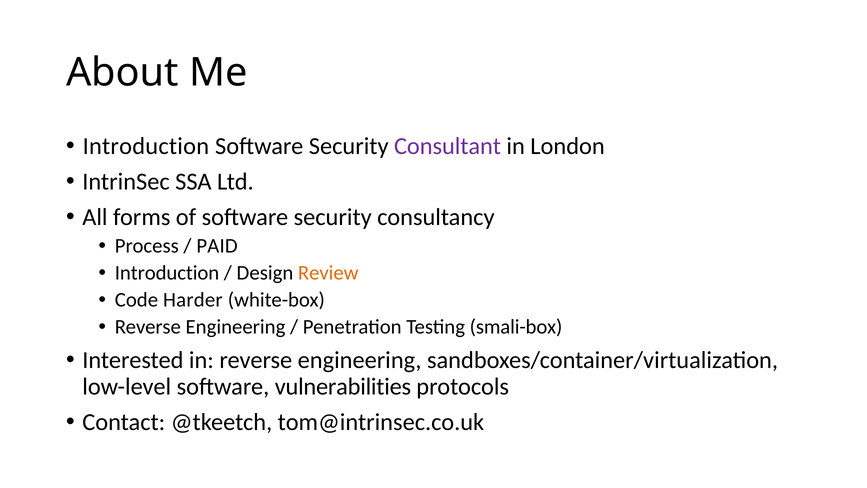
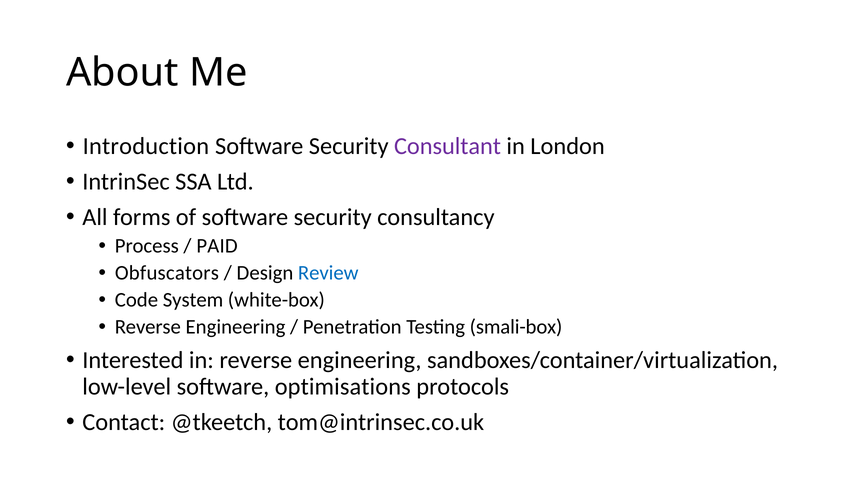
Introduction at (167, 273): Introduction -> Obfuscators
Review colour: orange -> blue
Harder: Harder -> System
vulnerabilities: vulnerabilities -> optimisations
